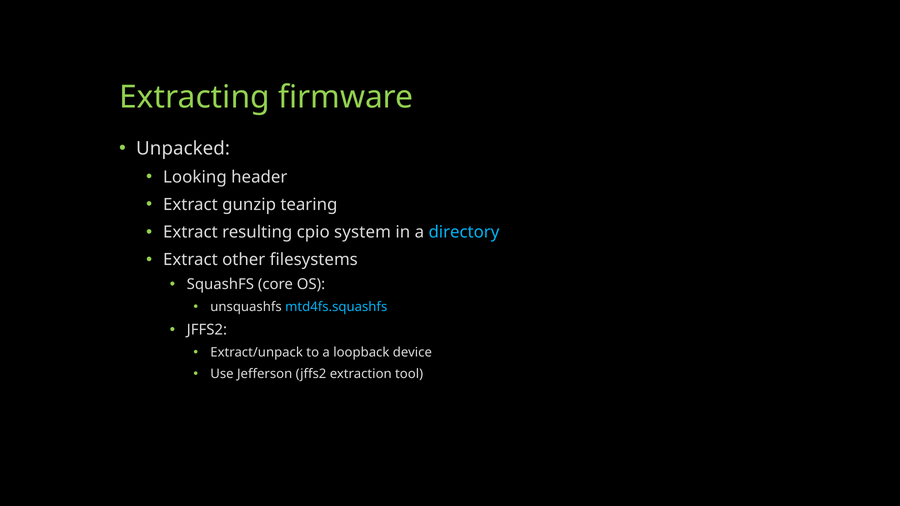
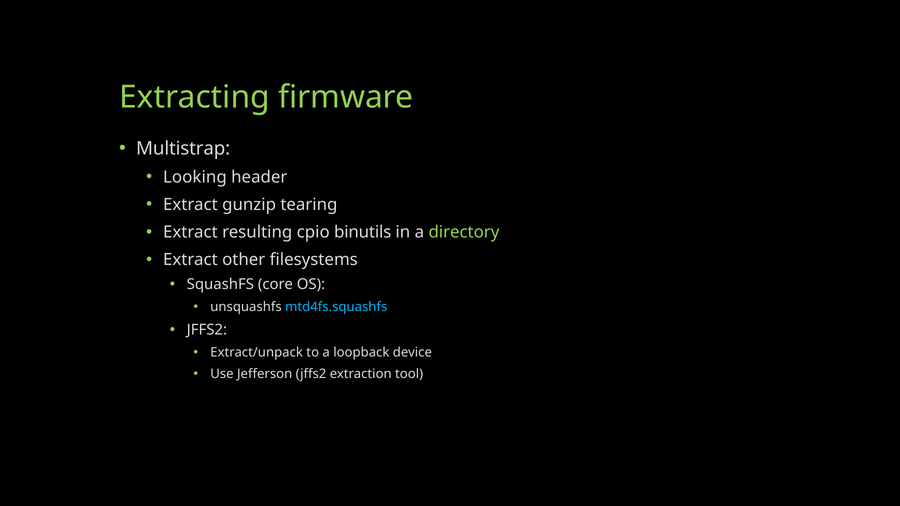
Unpacked: Unpacked -> Multistrap
system: system -> binutils
directory colour: light blue -> light green
